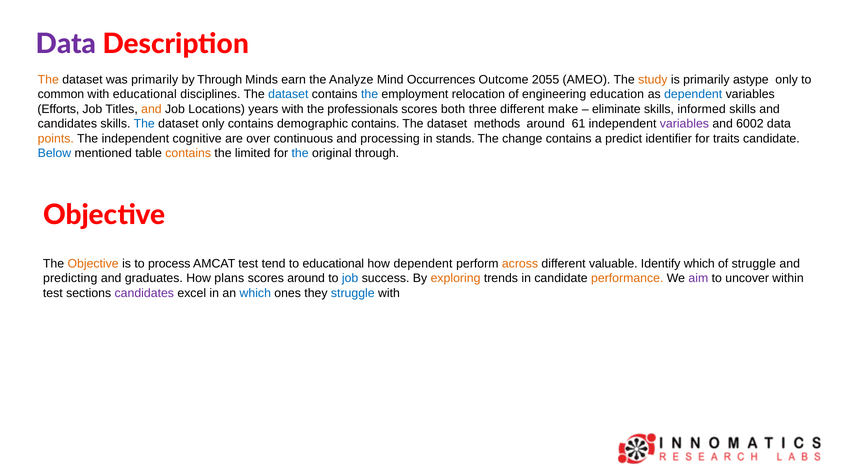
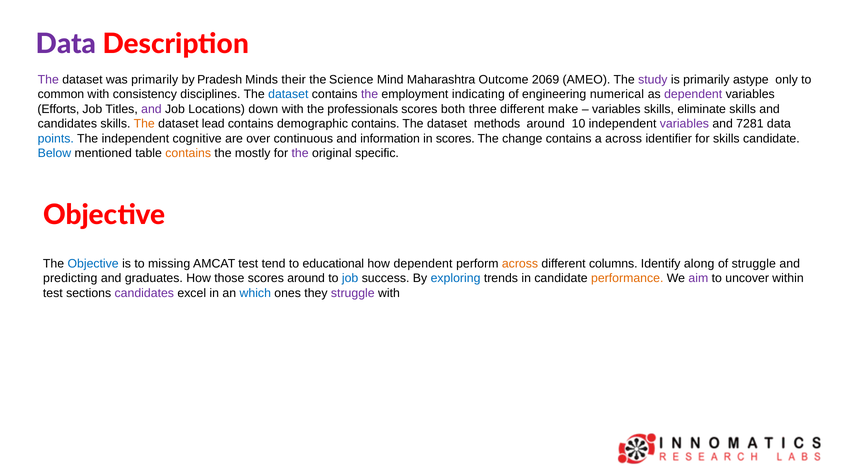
The at (48, 80) colour: orange -> purple
by Through: Through -> Pradesh
earn: earn -> their
Analyze: Analyze -> Science
Occurrences: Occurrences -> Maharashtra
2055: 2055 -> 2069
study colour: orange -> purple
with educational: educational -> consistency
the at (370, 94) colour: blue -> purple
relocation: relocation -> indicating
education: education -> numerical
dependent at (693, 94) colour: blue -> purple
and at (151, 109) colour: orange -> purple
years: years -> down
eliminate at (616, 109): eliminate -> variables
informed: informed -> eliminate
The at (144, 124) colour: blue -> orange
dataset only: only -> lead
61: 61 -> 10
6002: 6002 -> 7281
points colour: orange -> blue
processing: processing -> information
in stands: stands -> scores
a predict: predict -> across
for traits: traits -> skills
limited: limited -> mostly
the at (300, 153) colour: blue -> purple
original through: through -> specific
Objective at (93, 264) colour: orange -> blue
process: process -> missing
valuable: valuable -> columns
Identify which: which -> along
plans: plans -> those
exploring colour: orange -> blue
struggle at (353, 293) colour: blue -> purple
